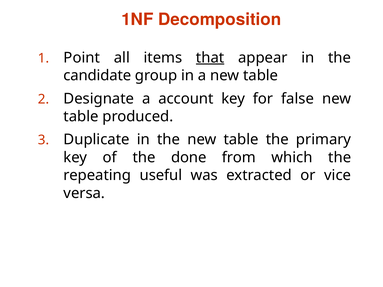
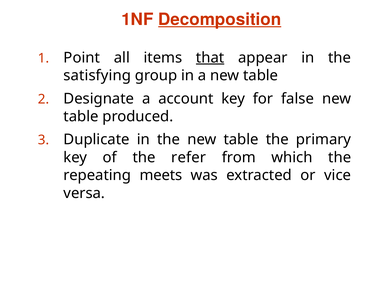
Decomposition underline: none -> present
candidate: candidate -> satisfying
done: done -> refer
useful: useful -> meets
